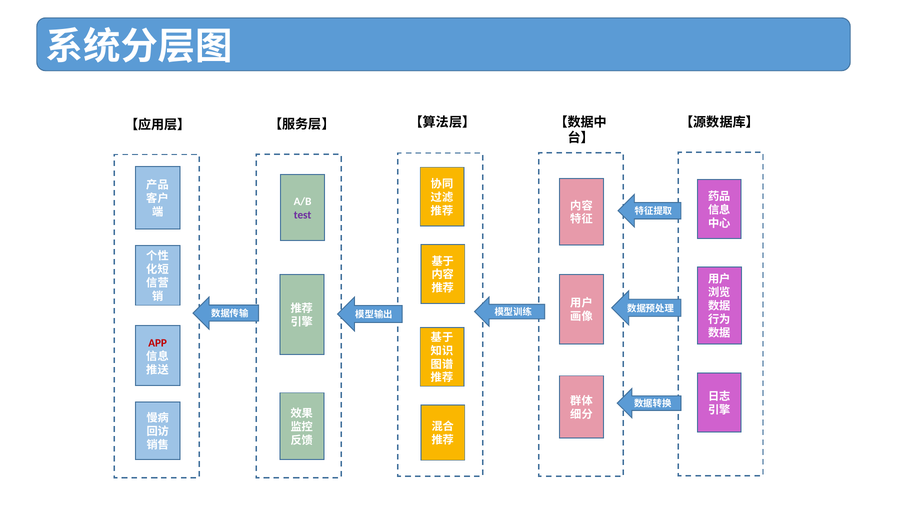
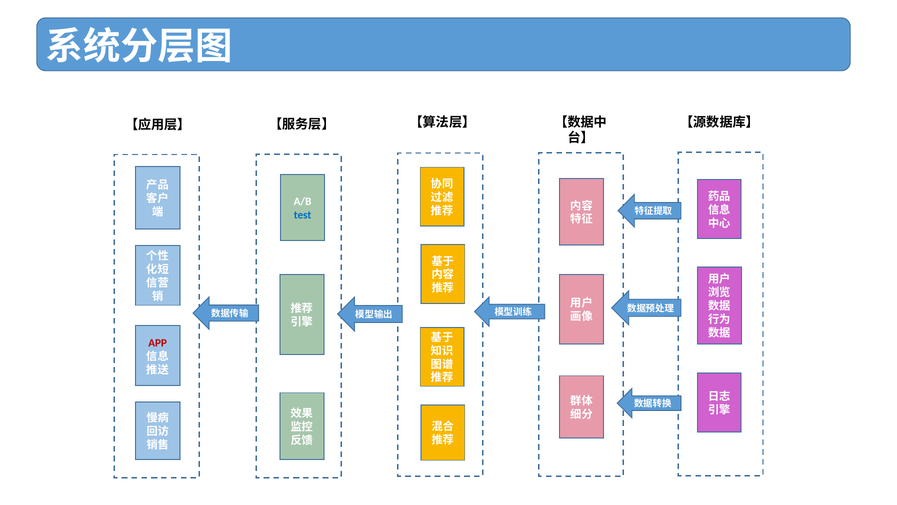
test colour: purple -> blue
